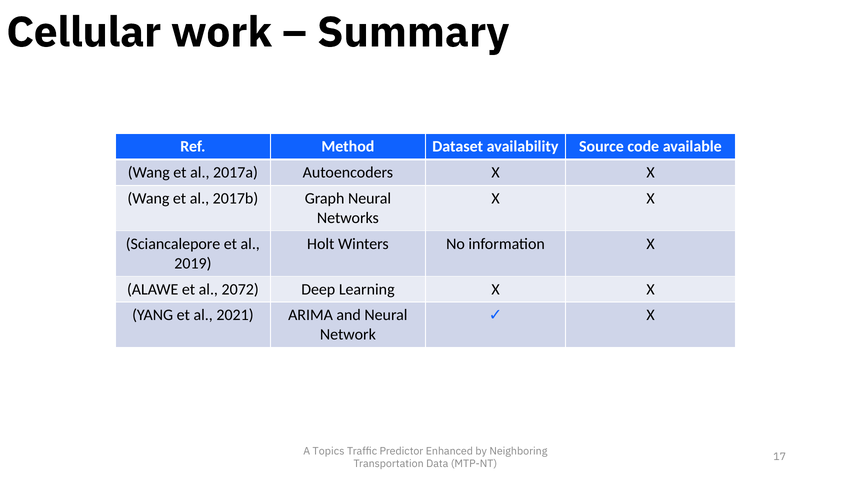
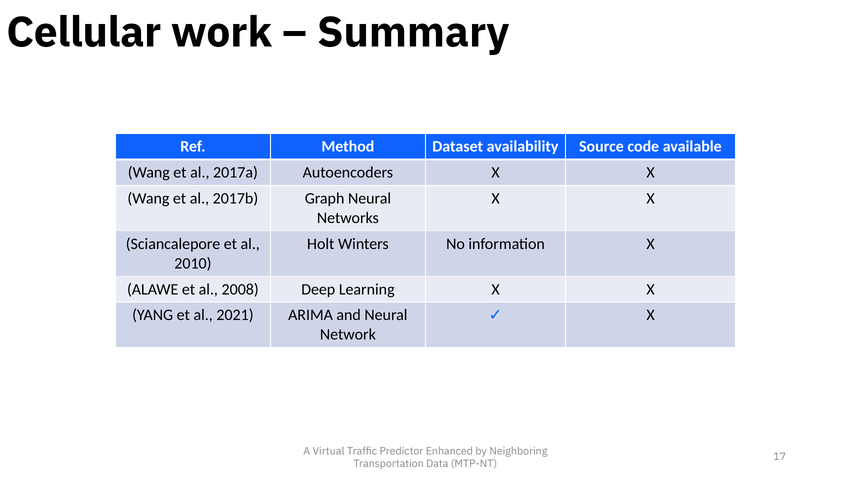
2019: 2019 -> 2010
2072: 2072 -> 2008
Topics: Topics -> Virtual
